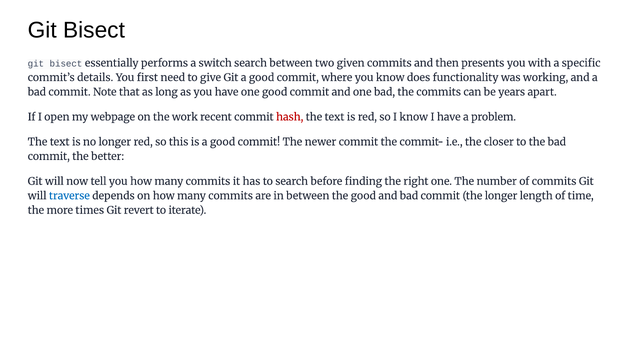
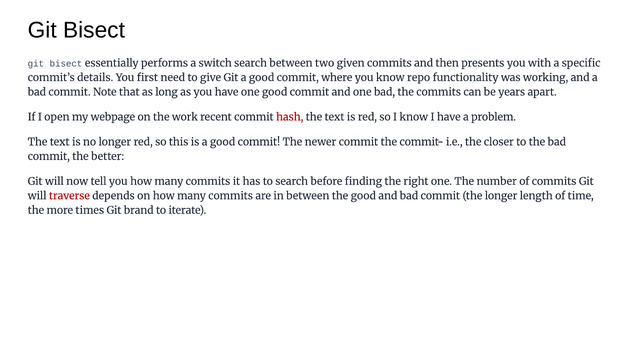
does: does -> repo
traverse colour: blue -> red
revert: revert -> brand
